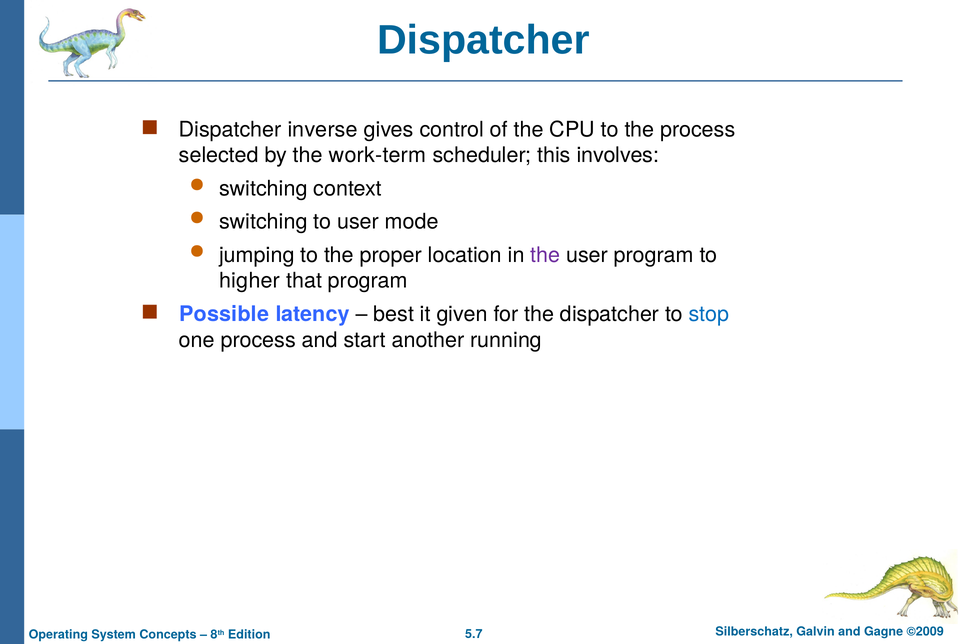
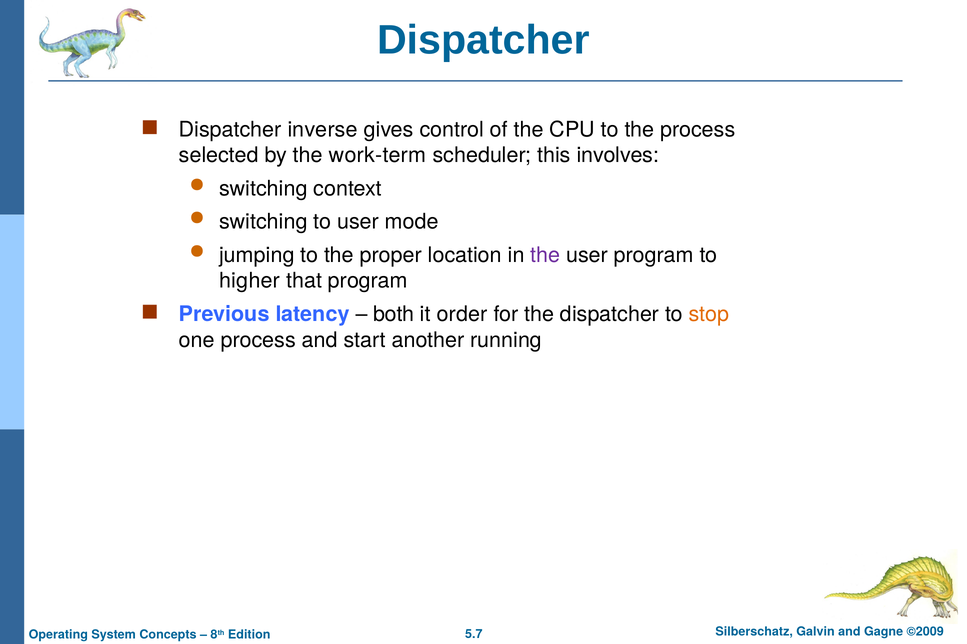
Possible: Possible -> Previous
best: best -> both
given: given -> order
stop colour: blue -> orange
